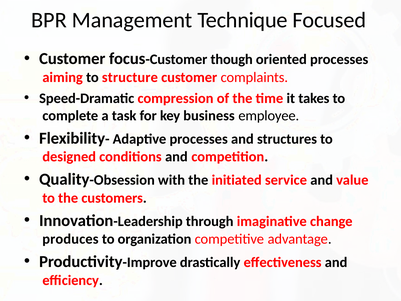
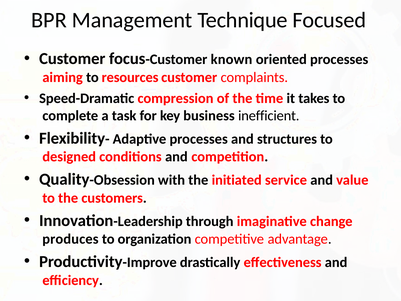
though: though -> known
structure: structure -> resources
employee: employee -> inefficient
